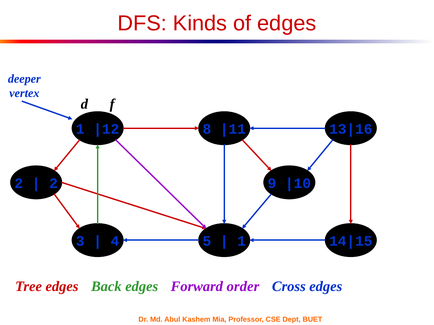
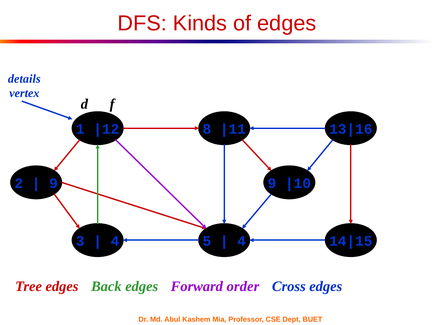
deeper: deeper -> details
2 at (54, 184): 2 -> 9
1 at (242, 242): 1 -> 4
